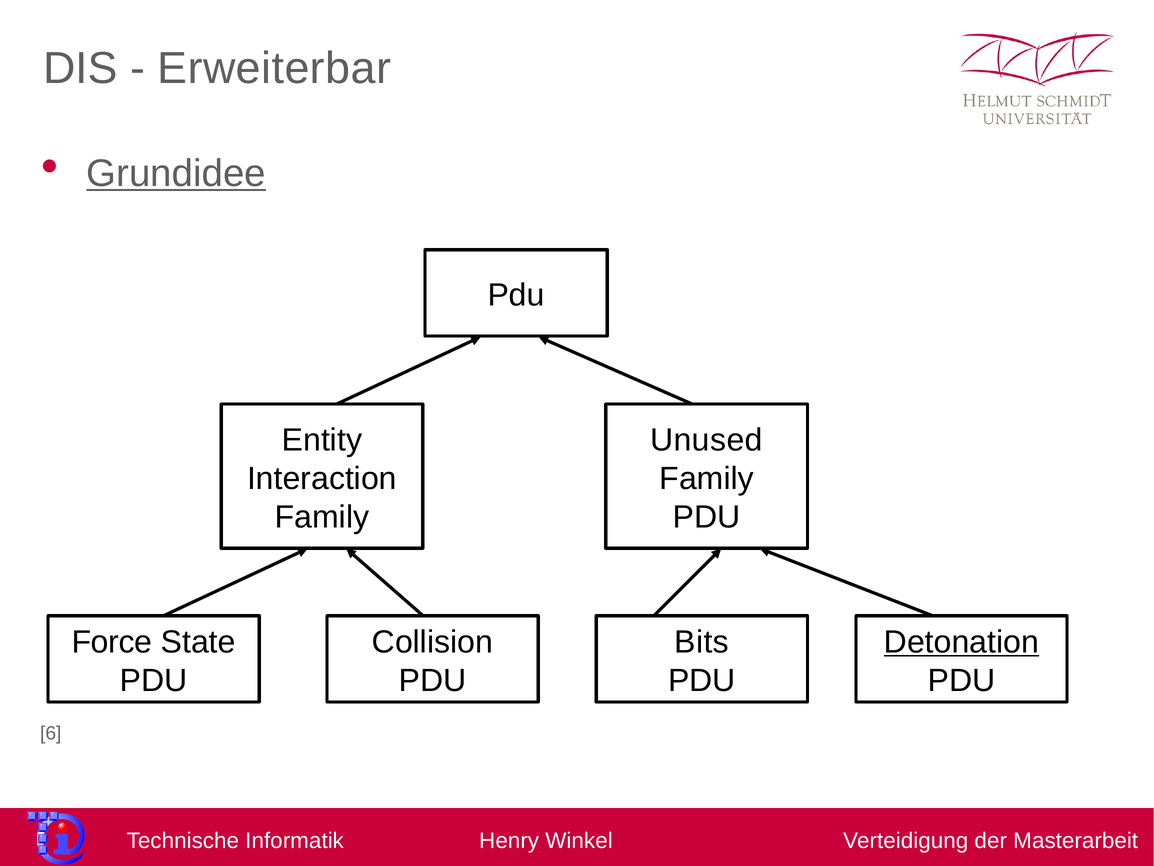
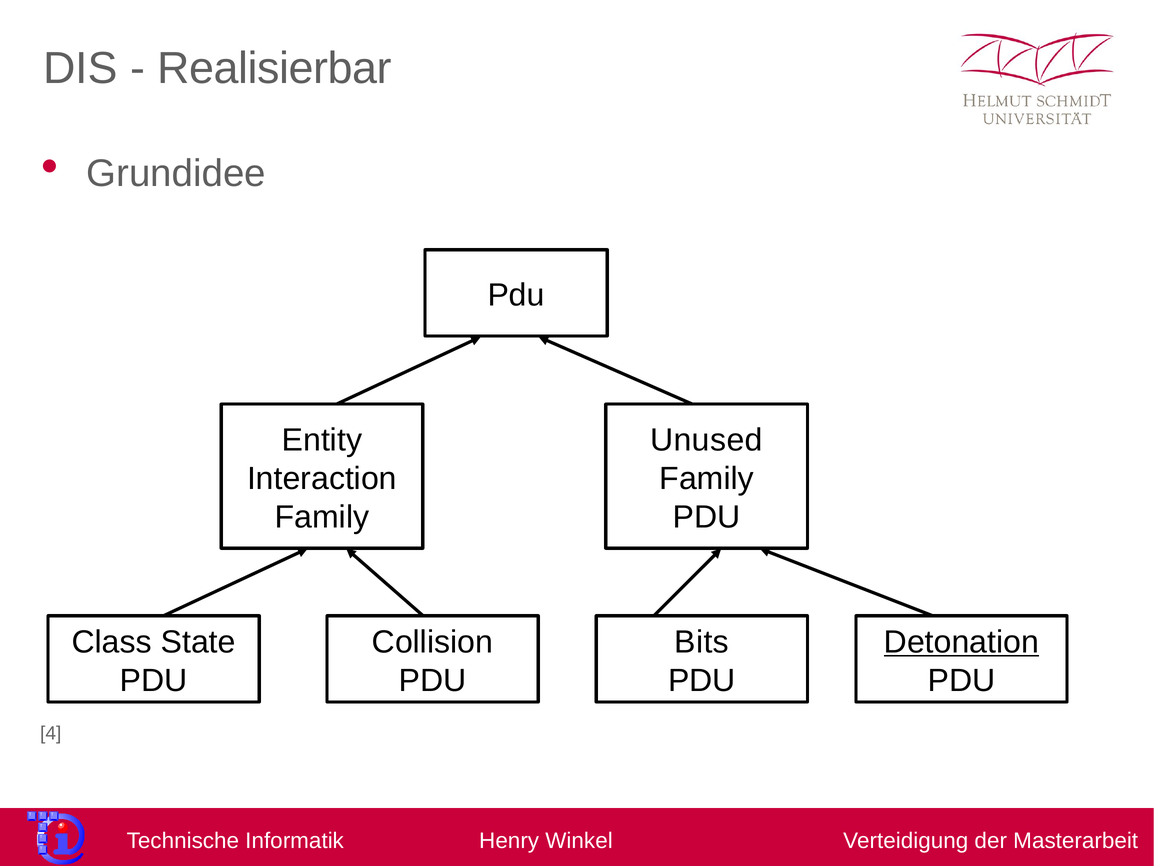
Erweiterbar: Erweiterbar -> Realisierbar
Grundidee underline: present -> none
Force: Force -> Class
6: 6 -> 4
